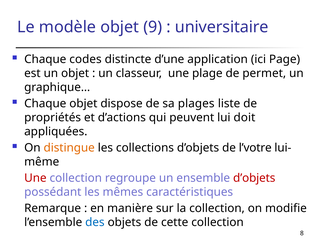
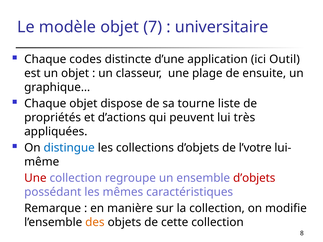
9: 9 -> 7
Page: Page -> Outil
permet: permet -> ensuite
plages: plages -> tourne
doit: doit -> très
distingue colour: orange -> blue
des colour: blue -> orange
